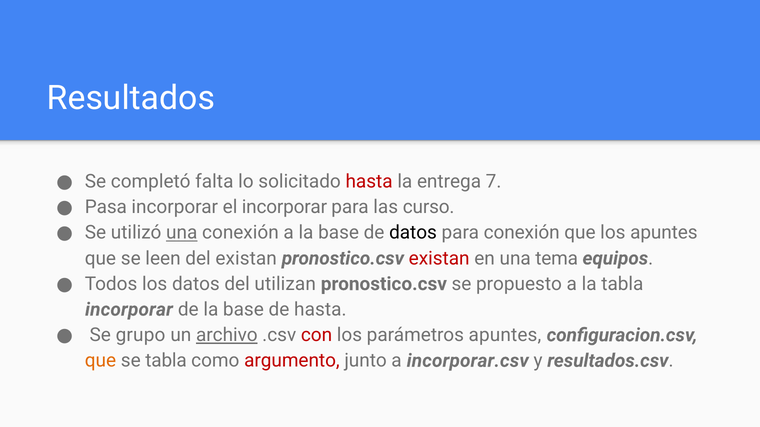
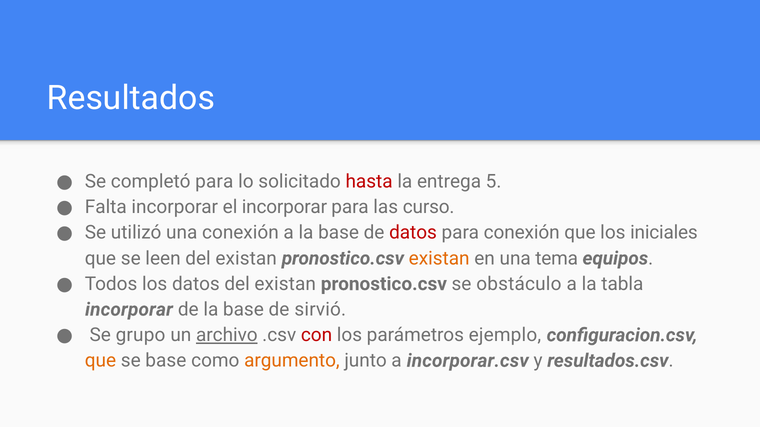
completó falta: falta -> para
7: 7 -> 5
Pasa: Pasa -> Falta
una at (182, 233) underline: present -> none
datos at (413, 233) colour: black -> red
los apuntes: apuntes -> iniciales
existan at (439, 259) colour: red -> orange
datos del utilizan: utilizan -> existan
propuesto: propuesto -> obstáculo
de hasta: hasta -> sirvió
parámetros apuntes: apuntes -> ejemplo
se tabla: tabla -> base
argumento colour: red -> orange
